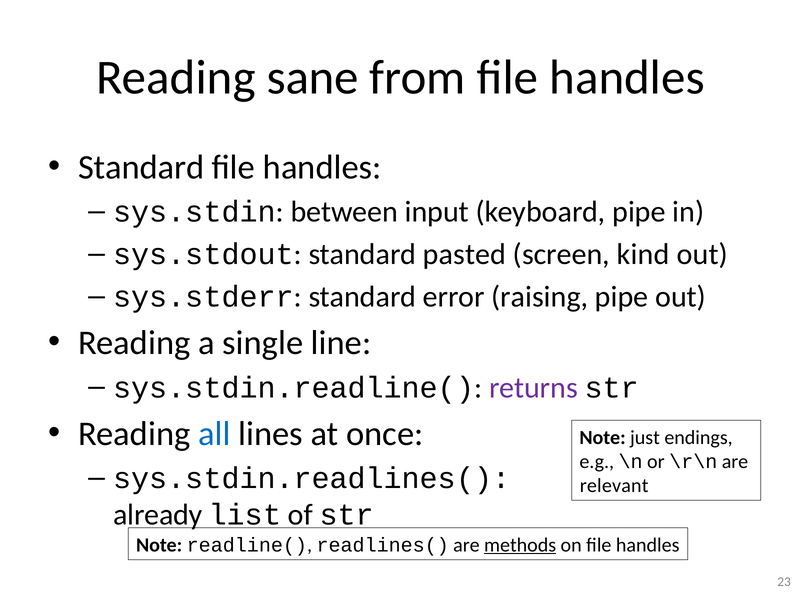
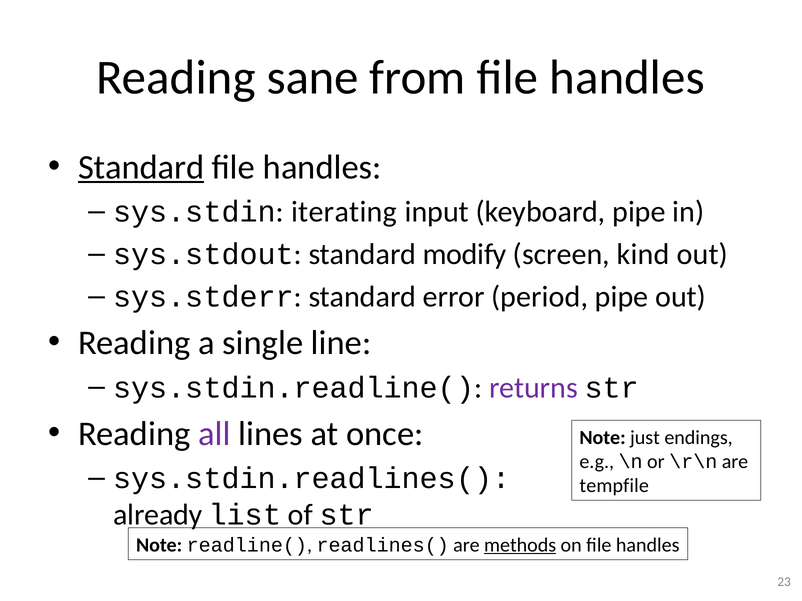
Standard at (141, 168) underline: none -> present
between: between -> iterating
pasted: pasted -> modify
raising: raising -> period
all colour: blue -> purple
relevant: relevant -> tempfile
